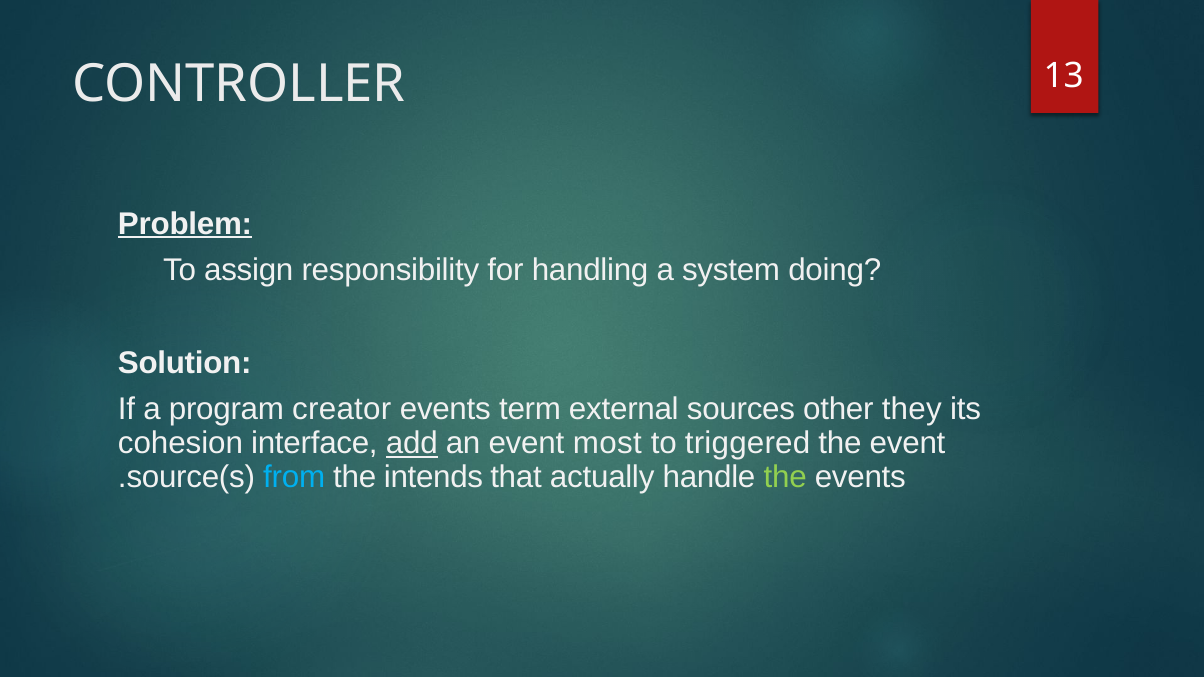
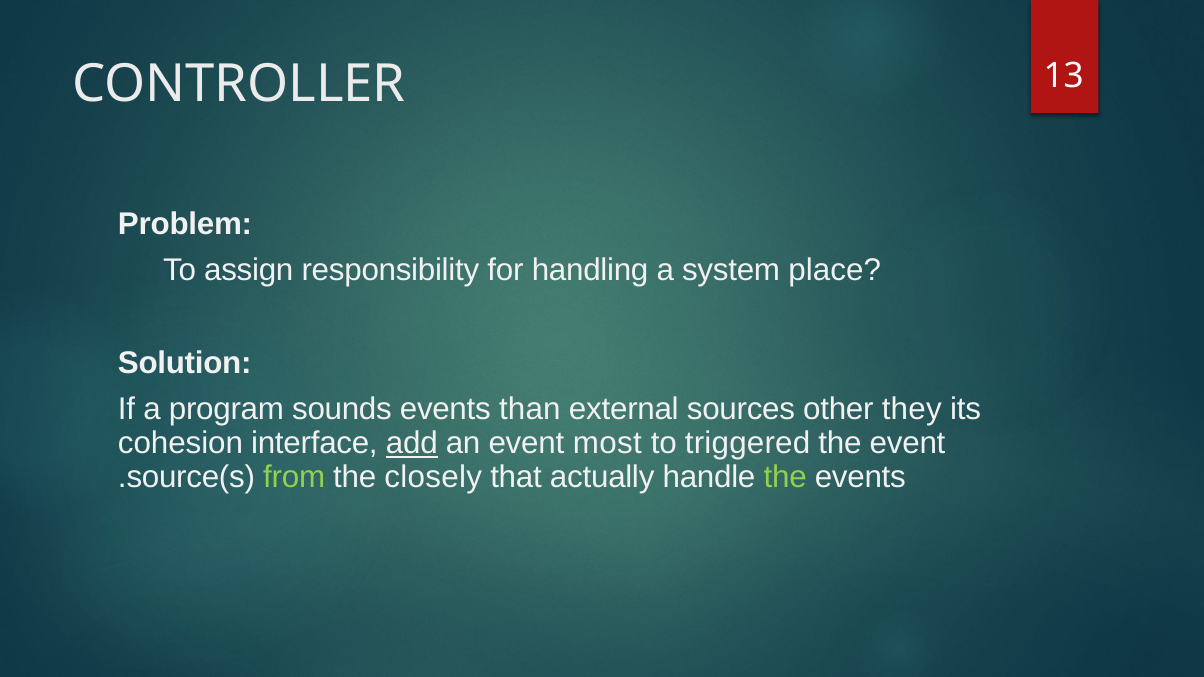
Problem underline: present -> none
doing: doing -> place
creator: creator -> sounds
term: term -> than
from colour: light blue -> light green
intends: intends -> closely
